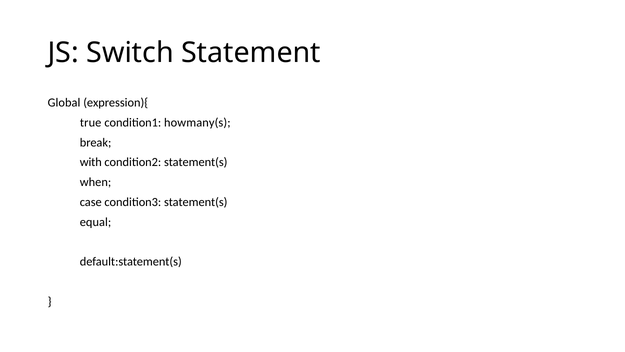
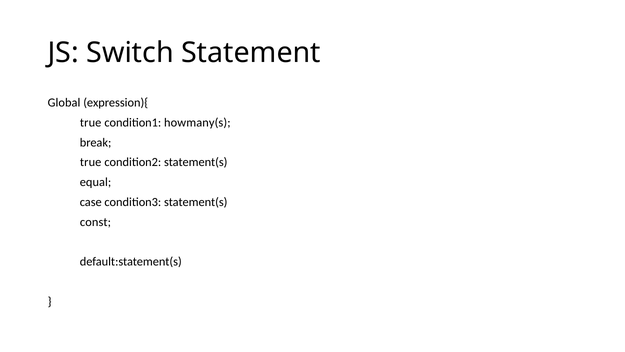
with at (91, 162): with -> true
when: when -> equal
equal: equal -> const
